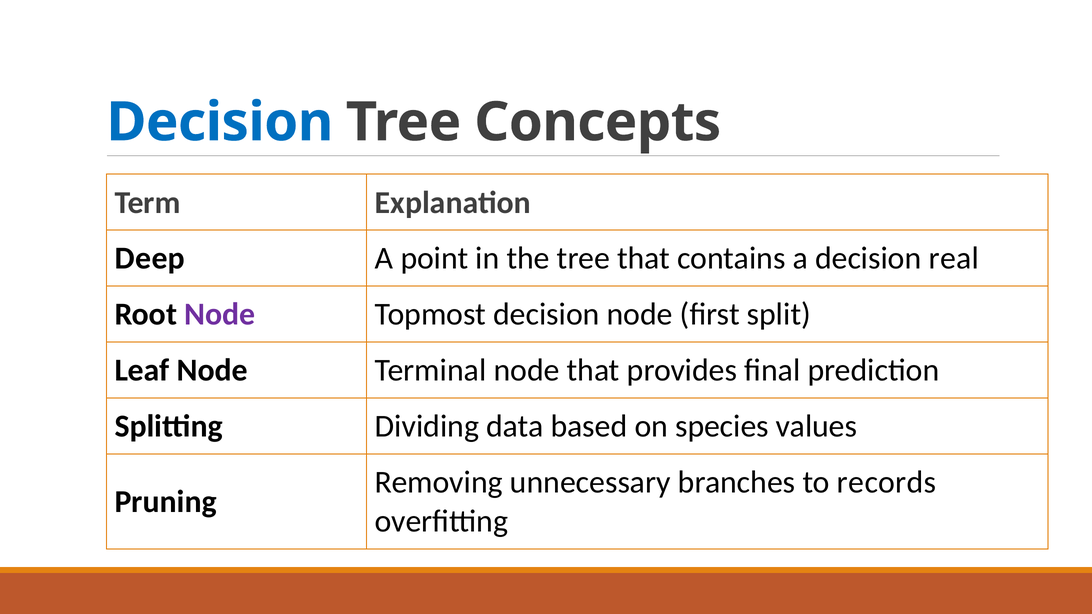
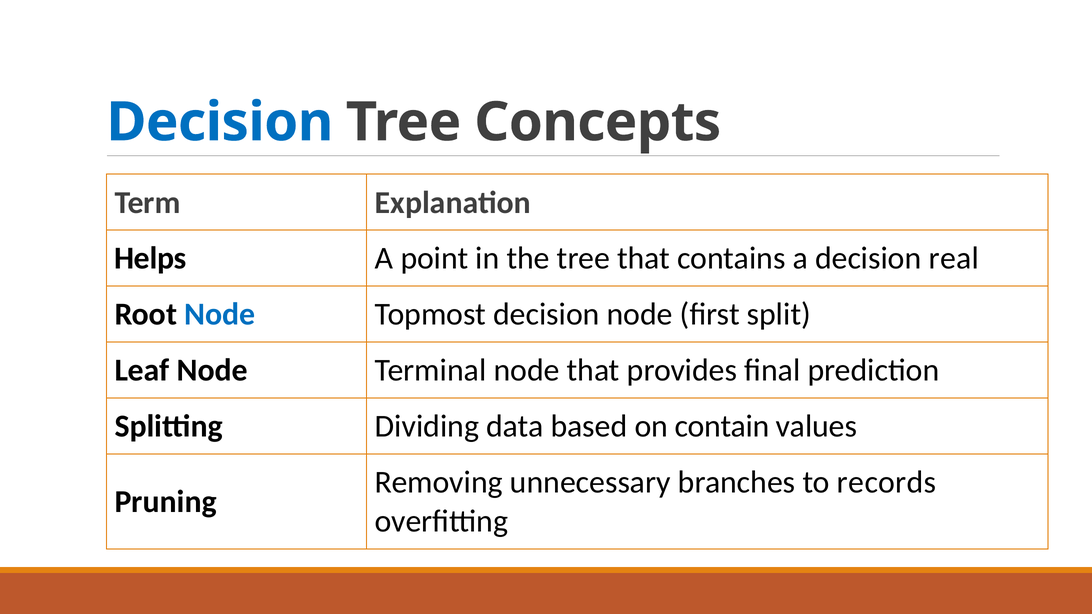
Deep: Deep -> Helps
Node at (220, 315) colour: purple -> blue
species: species -> contain
